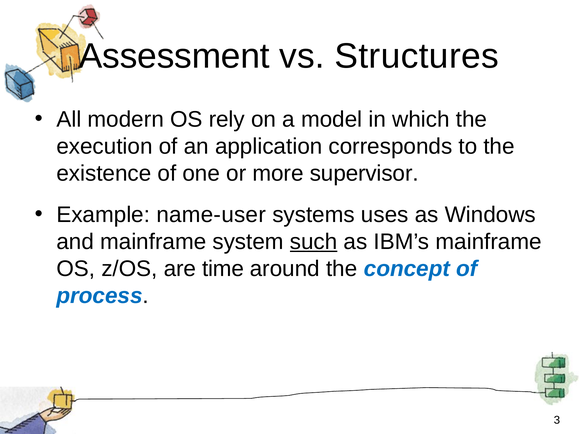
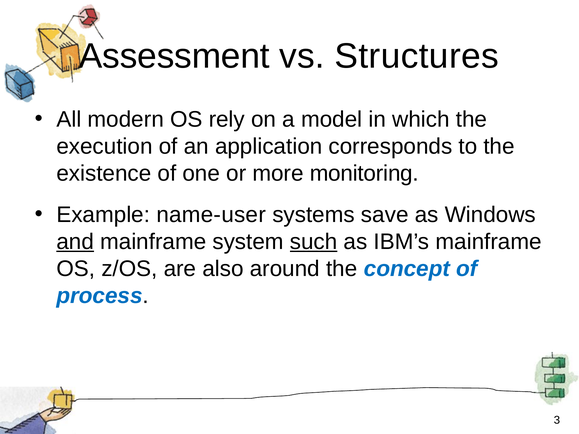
supervisor: supervisor -> monitoring
uses: uses -> save
and underline: none -> present
time: time -> also
